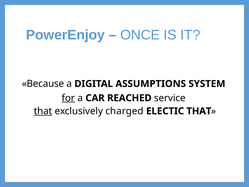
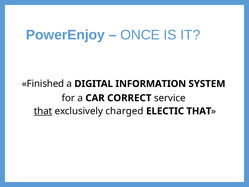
Because: Because -> Finished
ASSUMPTIONS: ASSUMPTIONS -> INFORMATION
for underline: present -> none
REACHED: REACHED -> CORRECT
